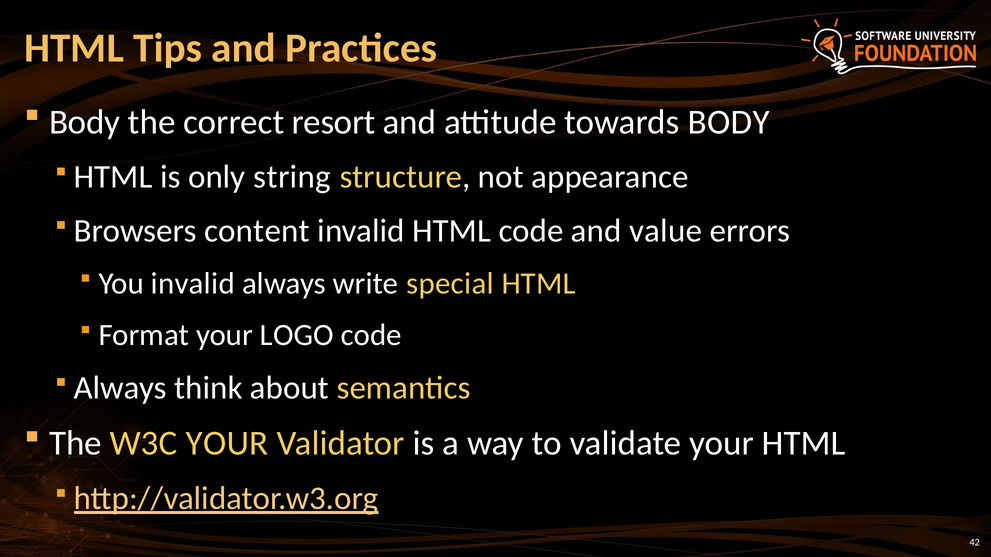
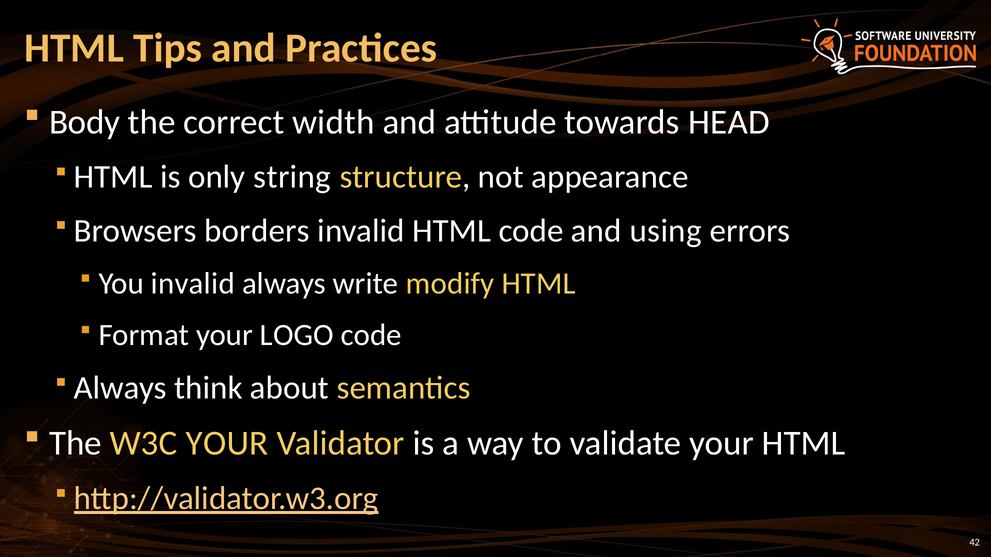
resort: resort -> width
towards BODY: BODY -> HEAD
content: content -> borders
value: value -> using
special: special -> modify
